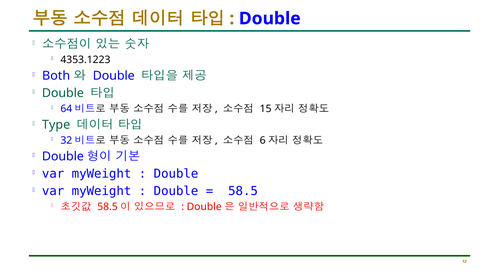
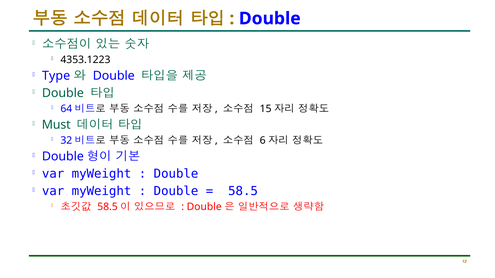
Both: Both -> Type
Type: Type -> Must
